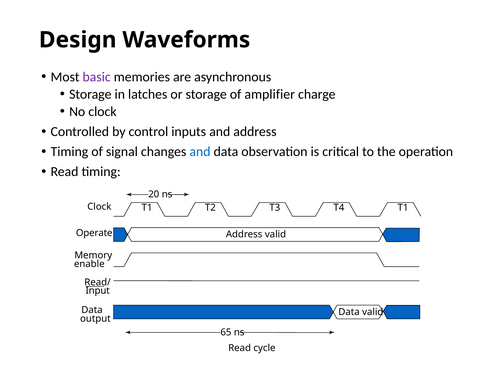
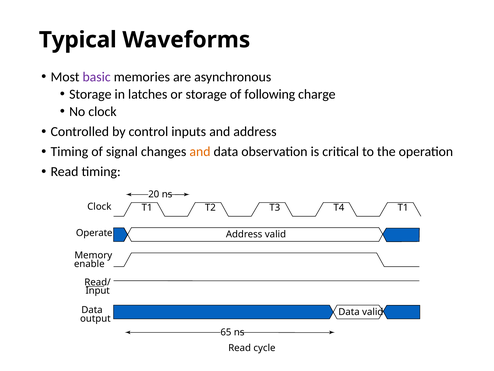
Design: Design -> Typical
amplifier: amplifier -> following
and at (200, 152) colour: blue -> orange
